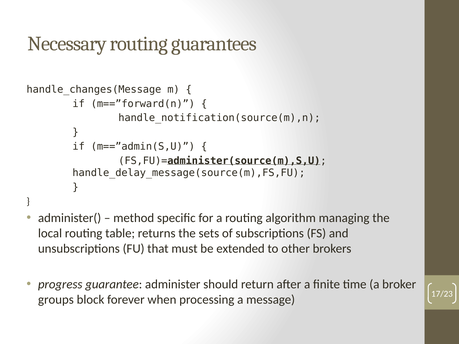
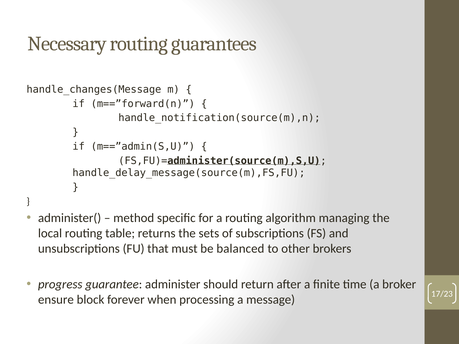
extended: extended -> balanced
groups: groups -> ensure
